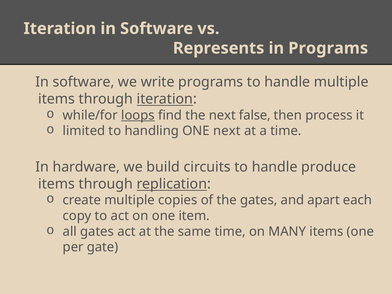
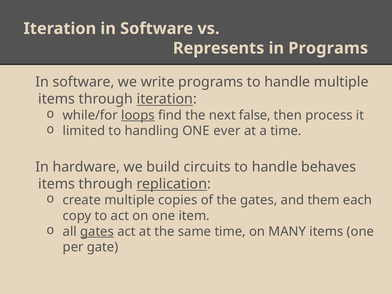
ONE next: next -> ever
produce: produce -> behaves
apart: apart -> them
gates at (97, 232) underline: none -> present
